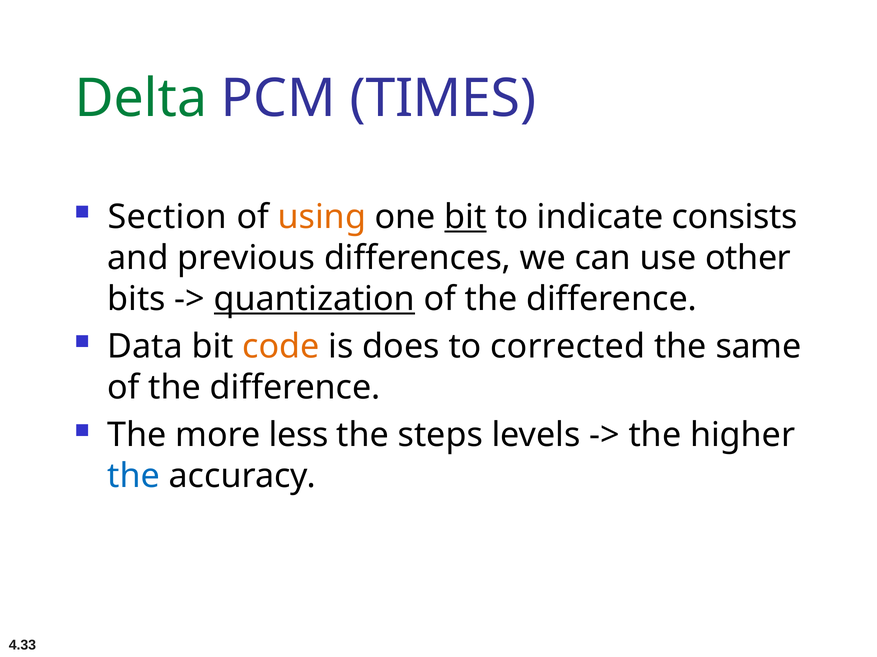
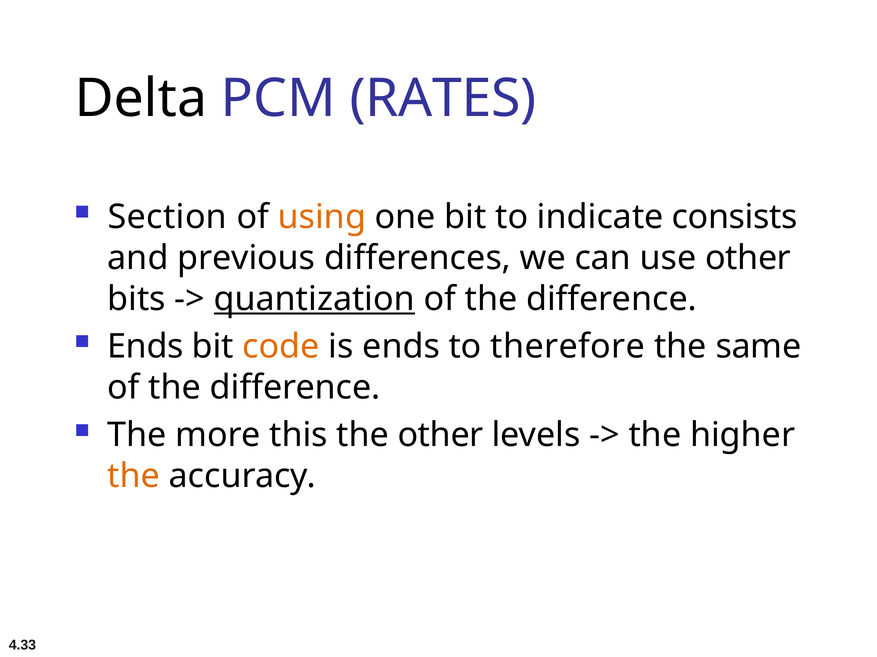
Delta colour: green -> black
TIMES: TIMES -> RATES
bit at (465, 217) underline: present -> none
Data at (145, 347): Data -> Ends
is does: does -> ends
corrected: corrected -> therefore
less: less -> this
the steps: steps -> other
the at (134, 477) colour: blue -> orange
